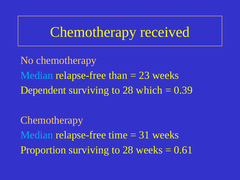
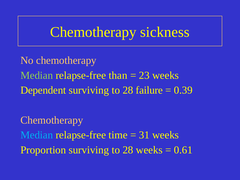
received: received -> sickness
Median at (37, 75) colour: light blue -> light green
which: which -> failure
